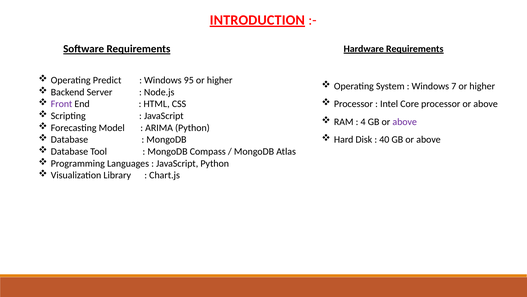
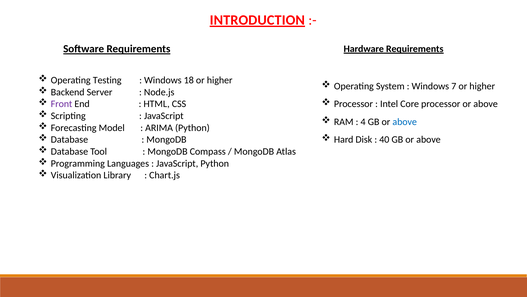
Predict: Predict -> Testing
95: 95 -> 18
above at (405, 122) colour: purple -> blue
